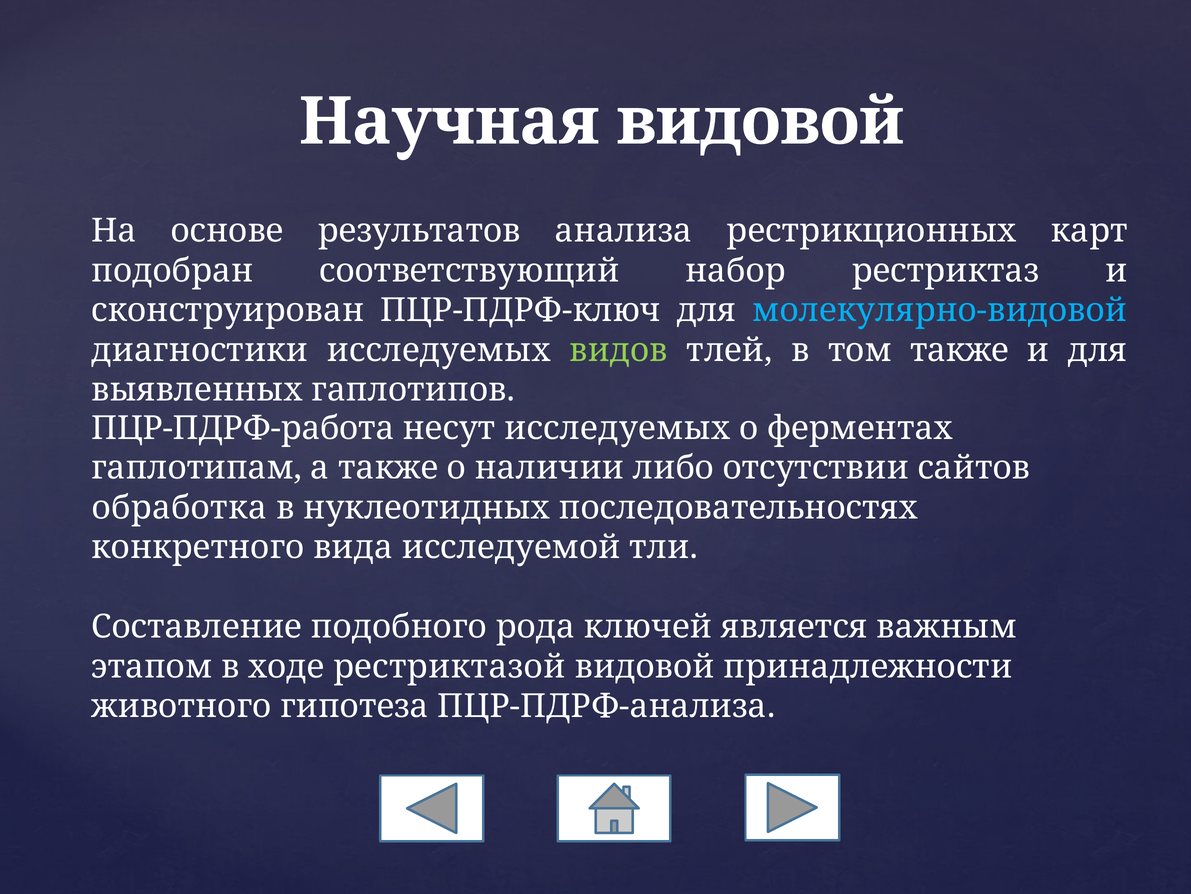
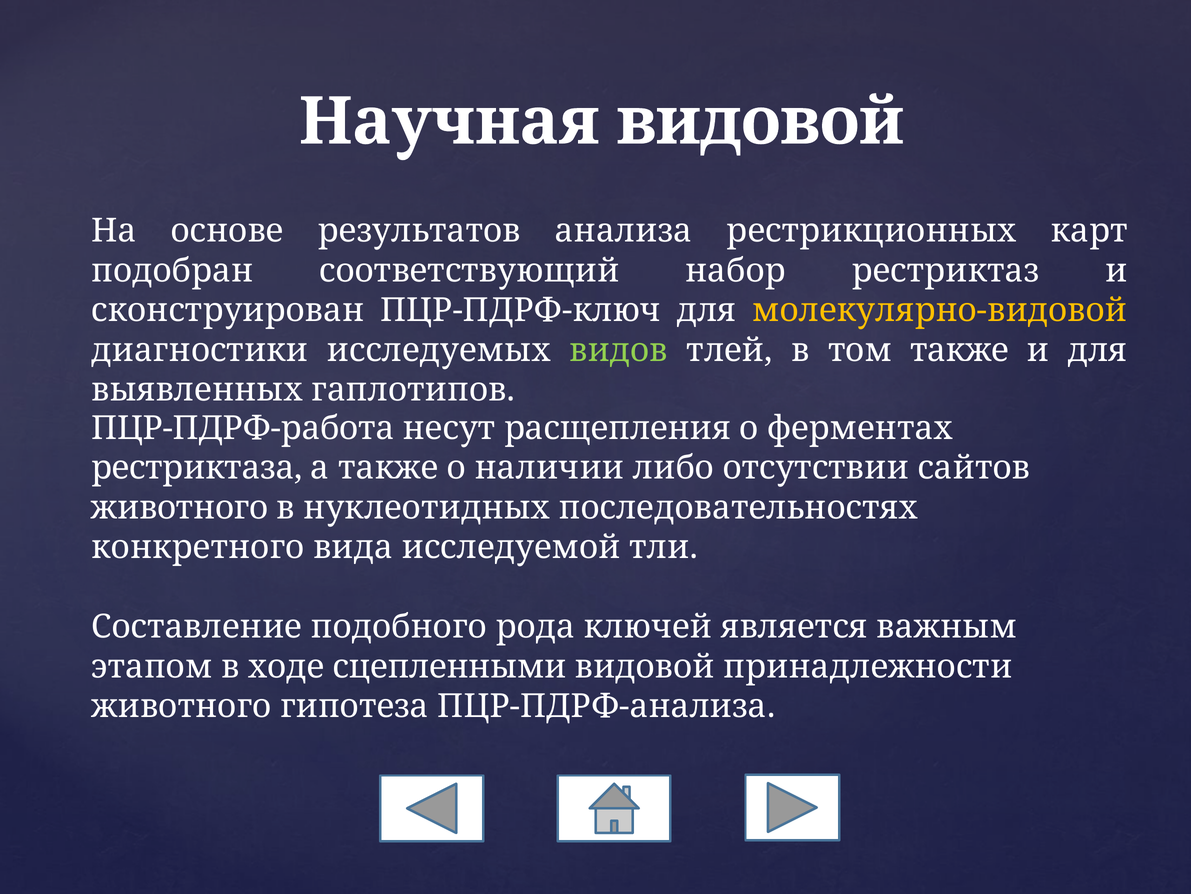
молекулярно-видовой colour: light blue -> yellow
несут исследуемых: исследуемых -> расщепления
гаплотипам: гаплотипам -> рестриктаза
обработка at (179, 507): обработка -> животного
рестриктазой: рестриктазой -> сцепленными
